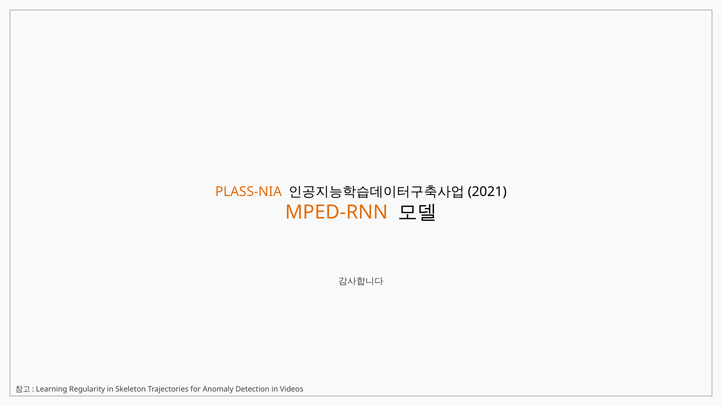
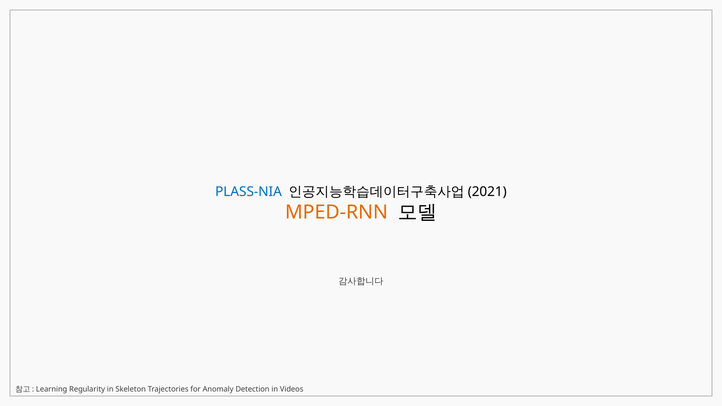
PLASS-NIA colour: orange -> blue
